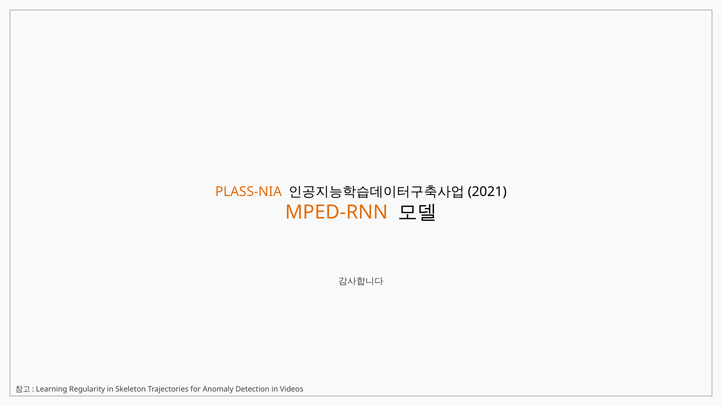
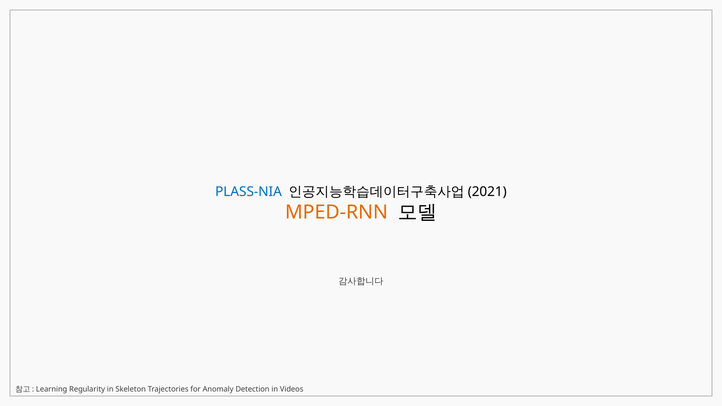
PLASS-NIA colour: orange -> blue
